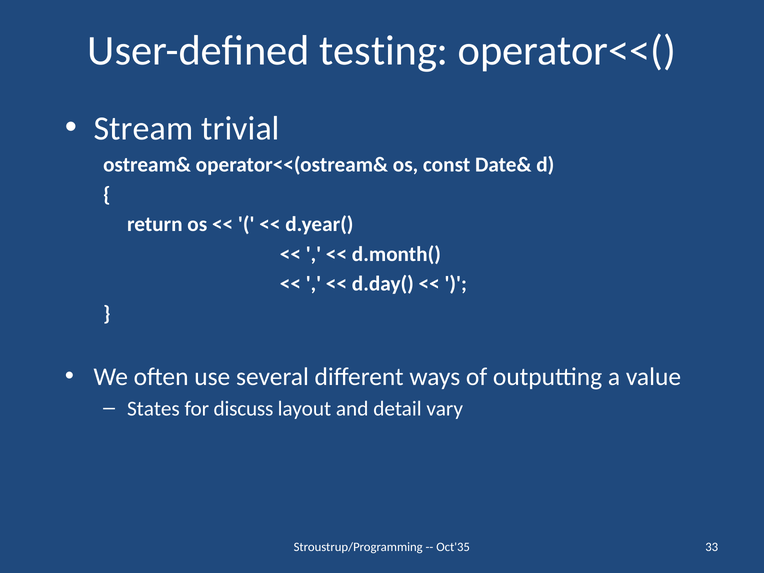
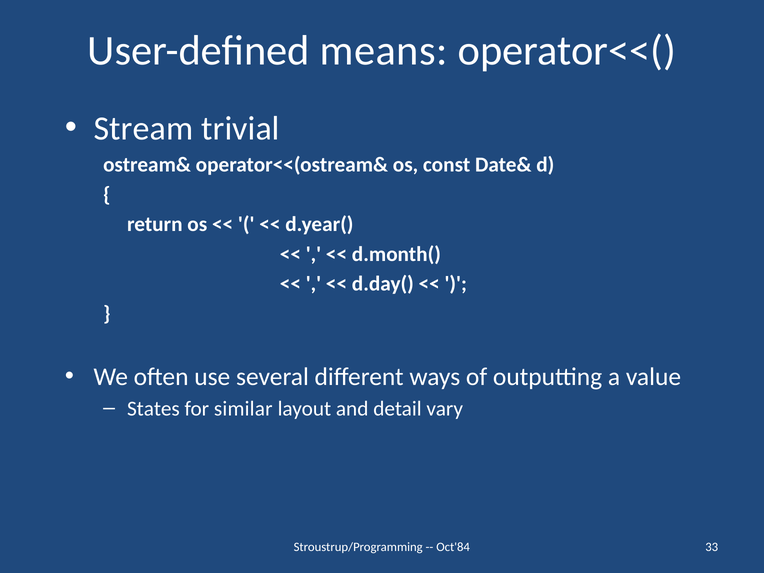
testing: testing -> means
discuss: discuss -> similar
Oct'35: Oct'35 -> Oct'84
